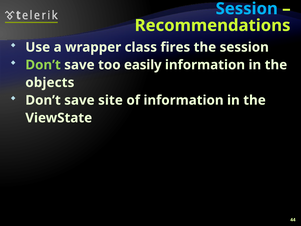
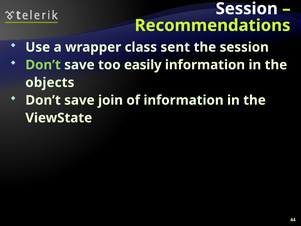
Session at (247, 9) colour: light blue -> white
fires: fires -> sent
site: site -> join
